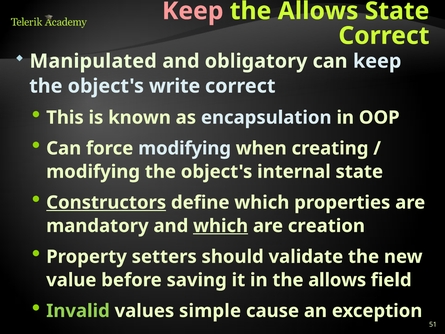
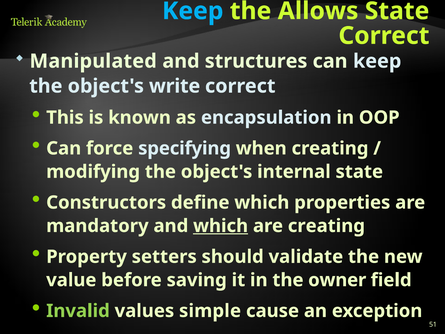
Keep at (193, 11) colour: pink -> light blue
obligatory: obligatory -> structures
force modifying: modifying -> specifying
Constructors underline: present -> none
are creation: creation -> creating
in the allows: allows -> owner
